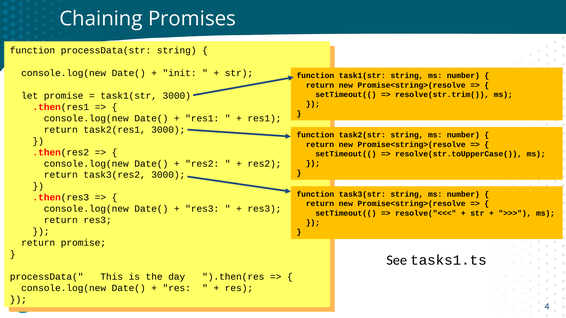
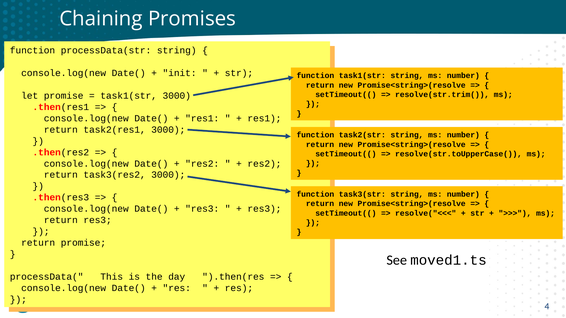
tasks1.ts: tasks1.ts -> moved1.ts
